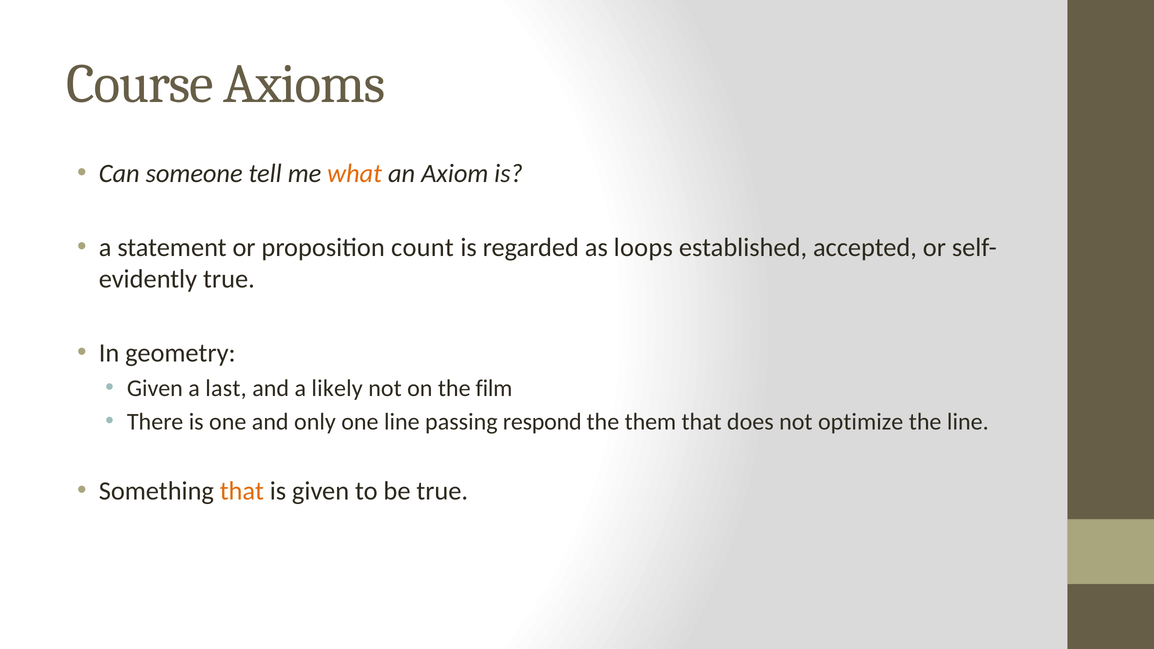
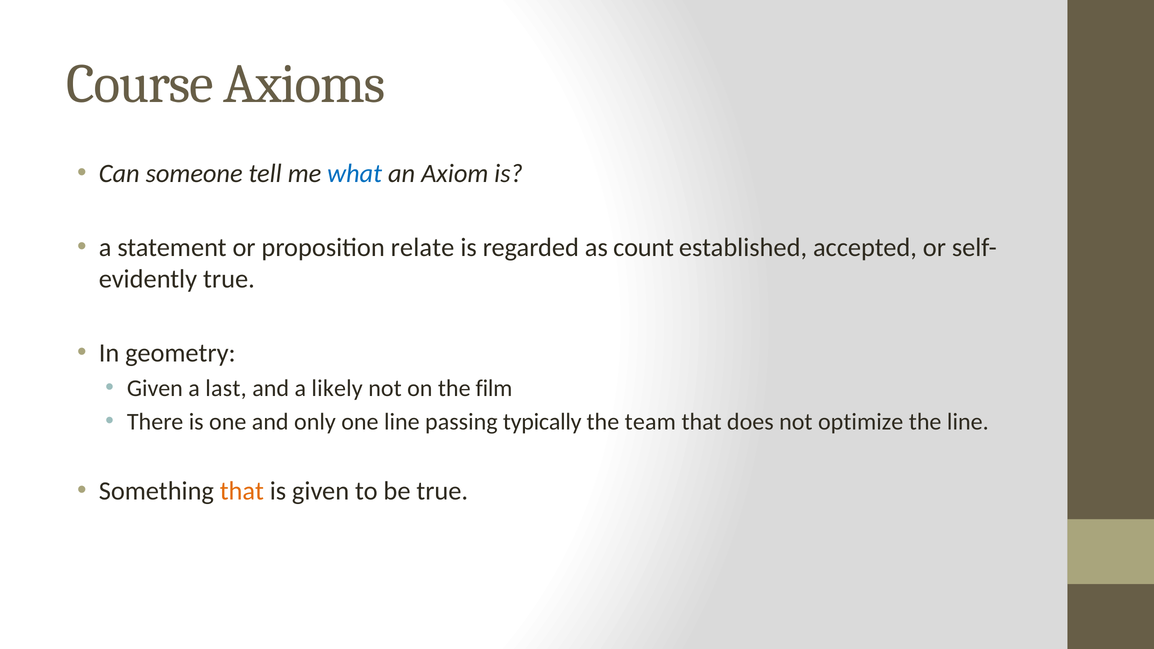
what colour: orange -> blue
count: count -> relate
loops: loops -> count
respond: respond -> typically
them: them -> team
